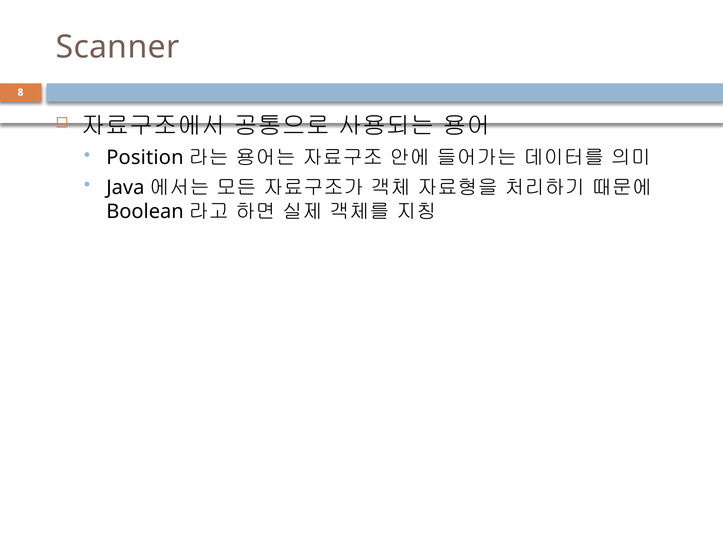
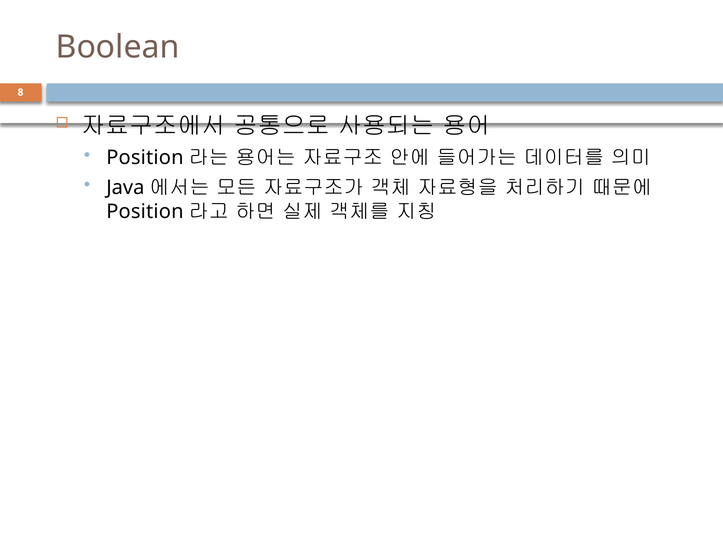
Scanner: Scanner -> Boolean
Boolean at (145, 211): Boolean -> Position
